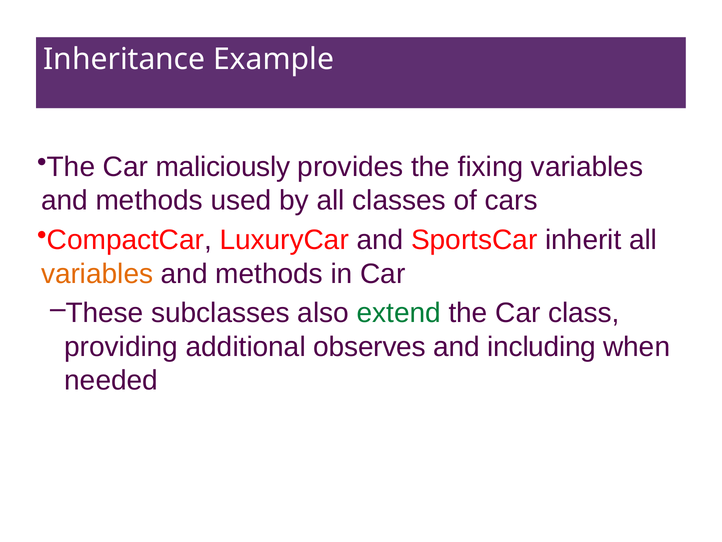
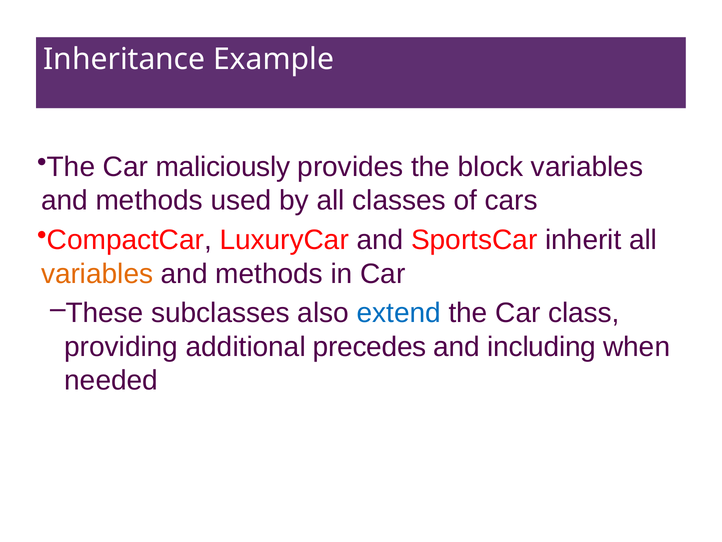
fixing: fixing -> block
extend colour: green -> blue
observes: observes -> precedes
